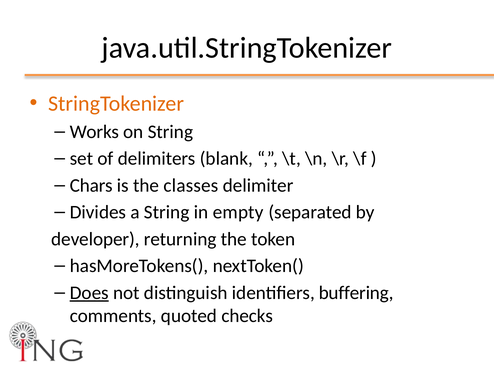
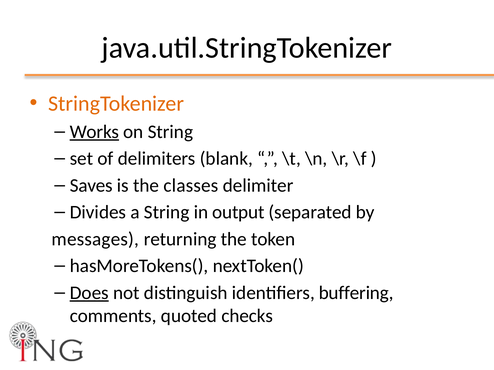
Works underline: none -> present
Chars: Chars -> Saves
empty: empty -> output
developer: developer -> messages
